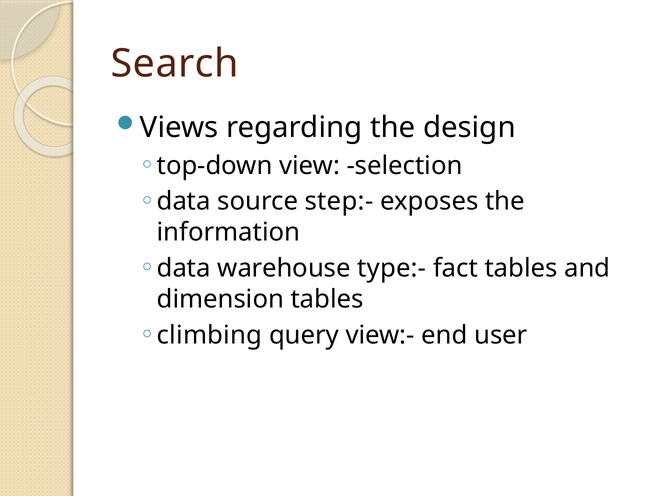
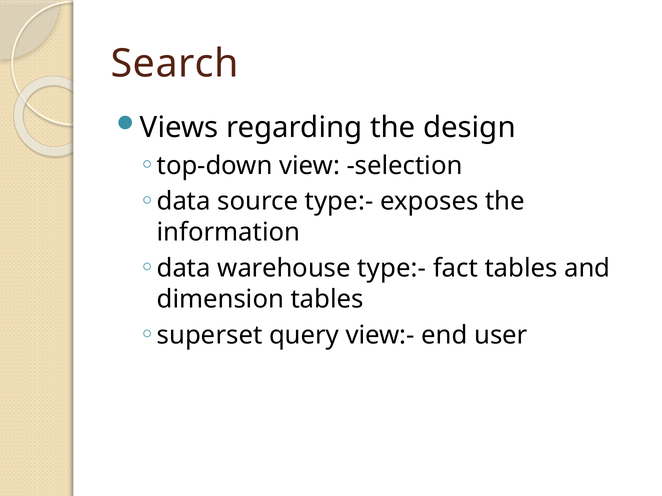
source step:-: step:- -> type:-
climbing: climbing -> superset
